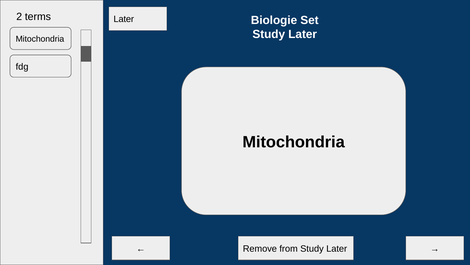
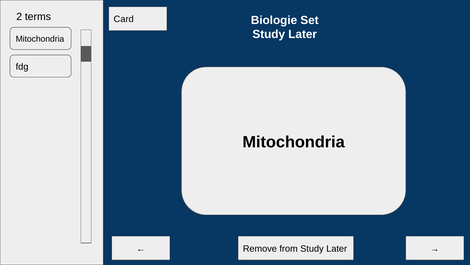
Later at (124, 19): Later -> Card
